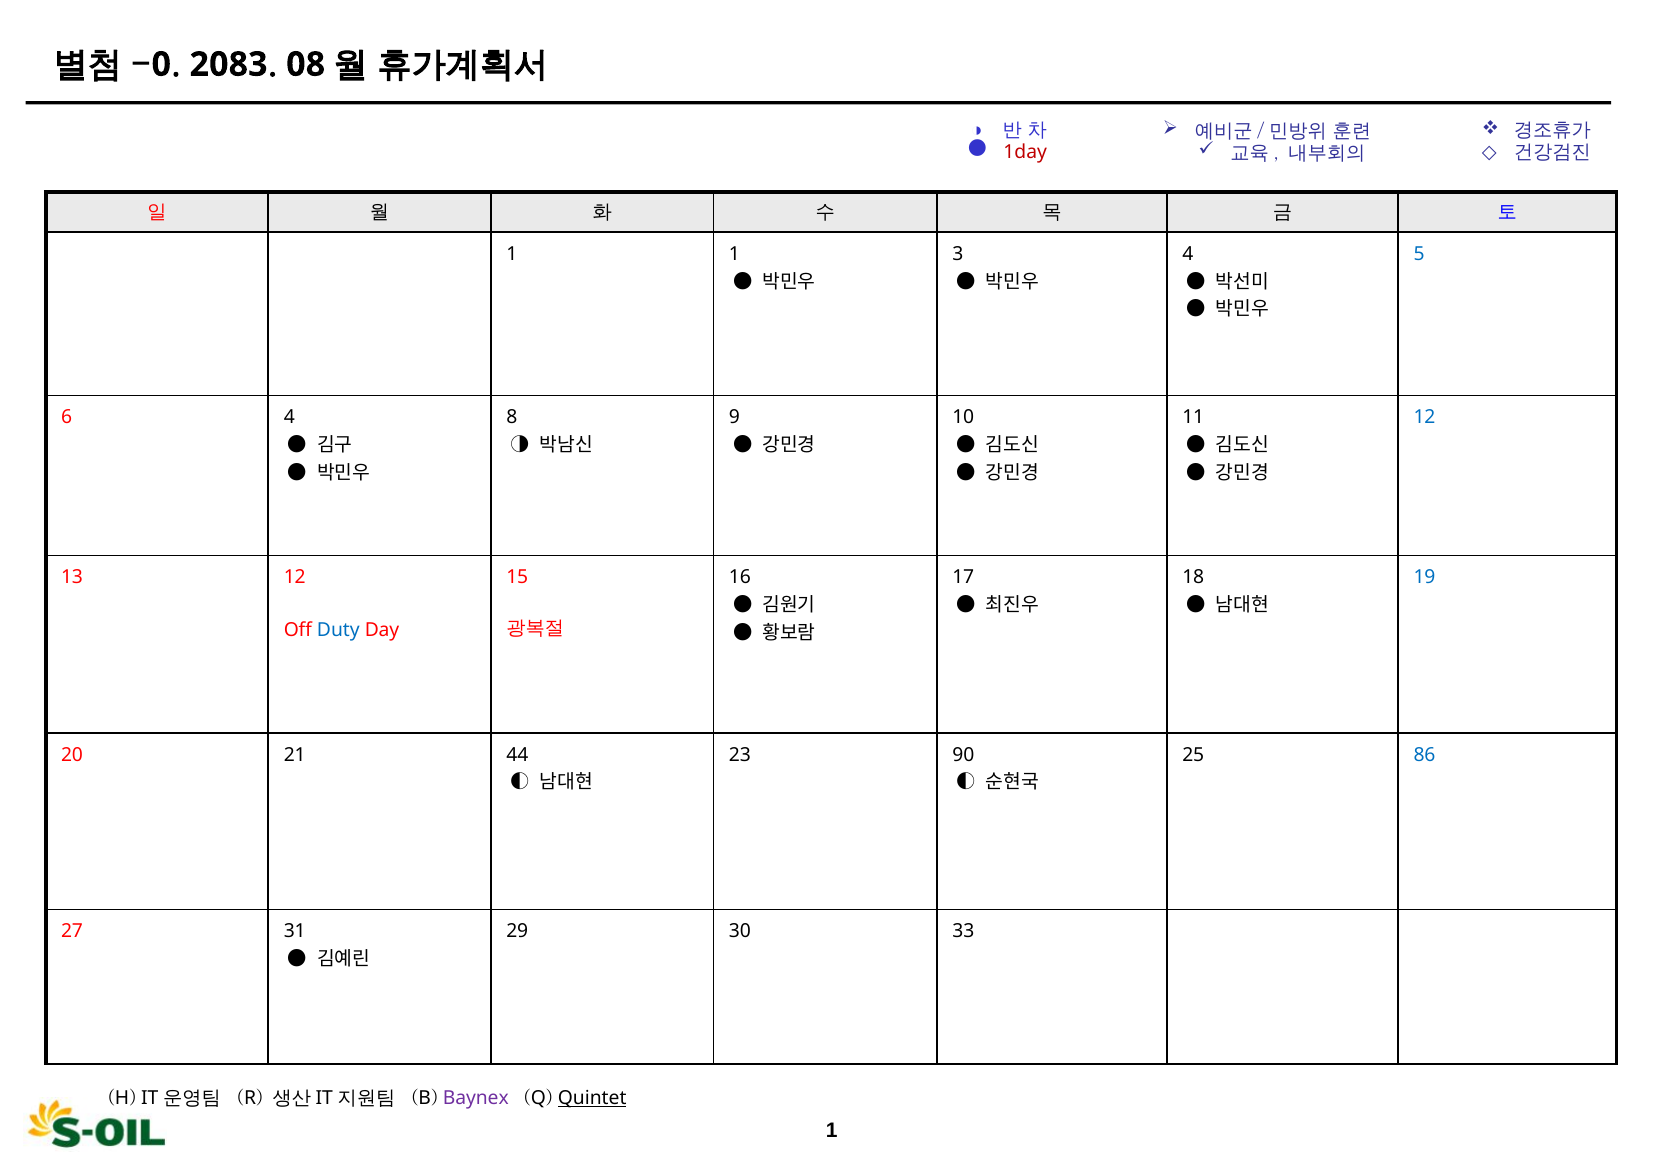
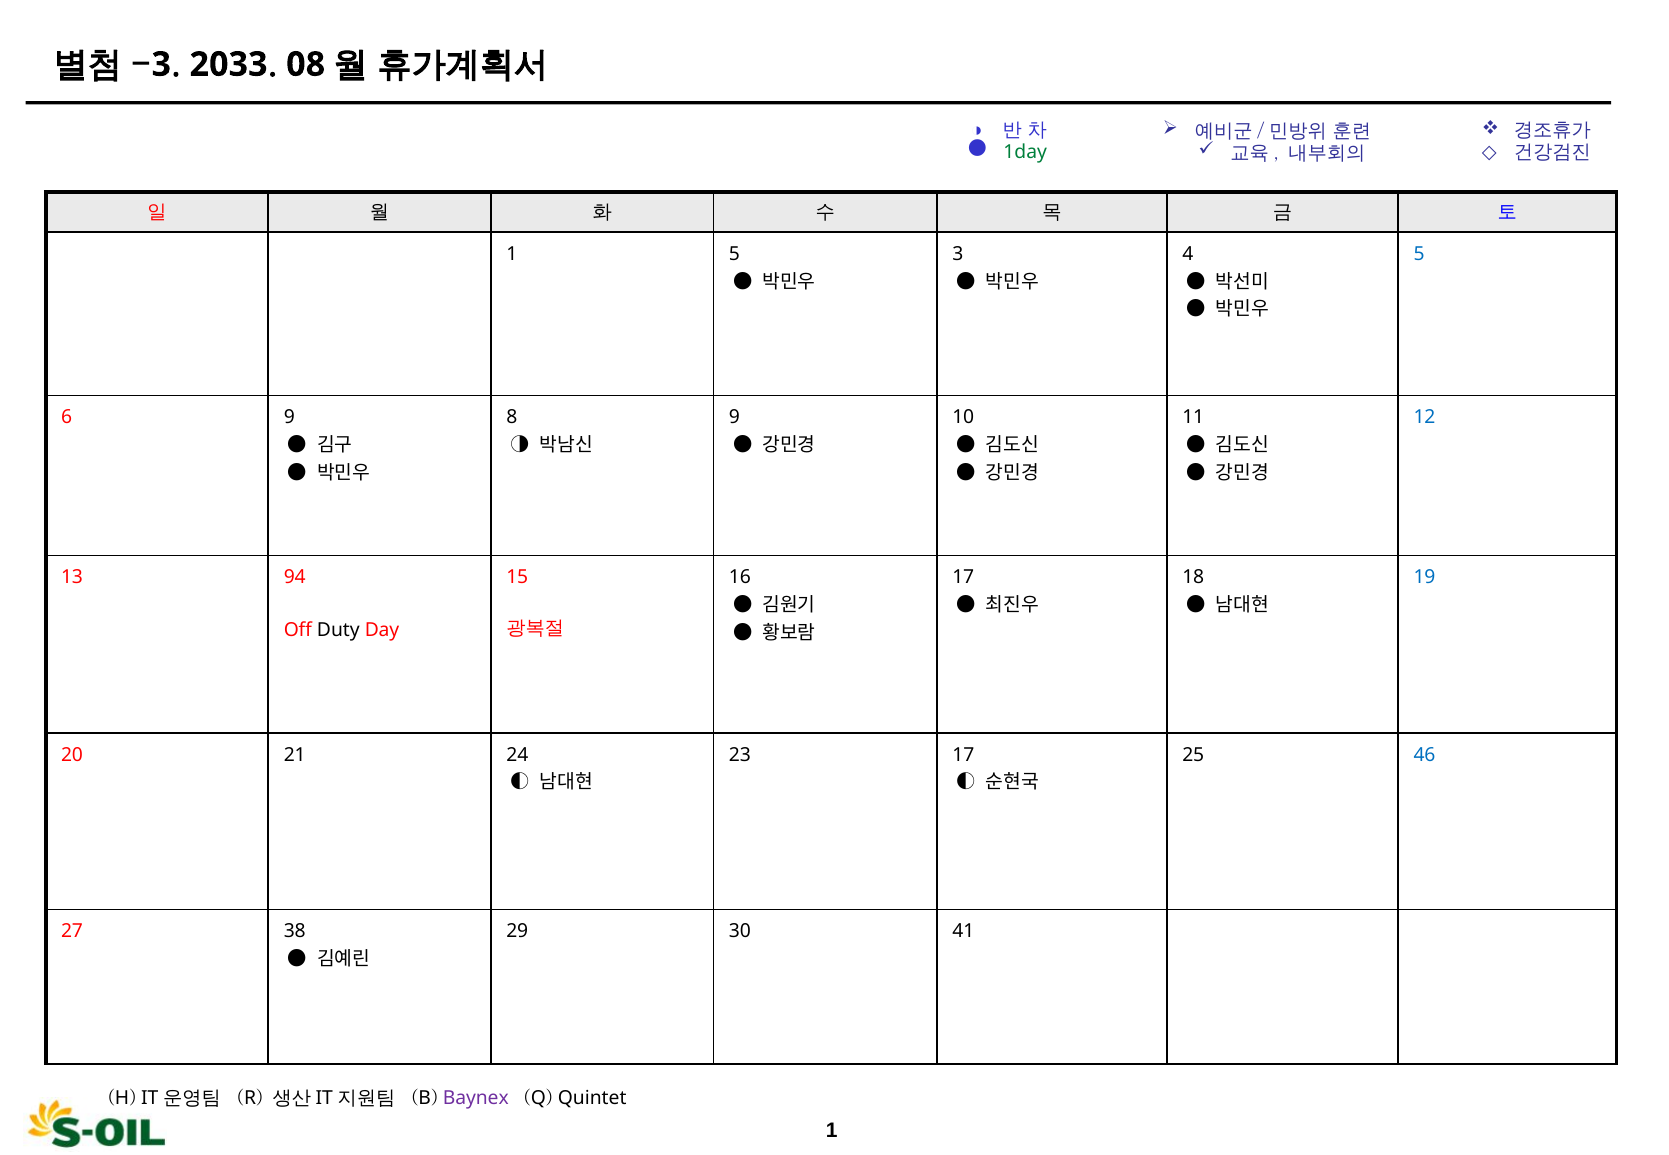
0 at (161, 65): 0 -> 3
2083: 2083 -> 2033
1day colour: red -> green
1 1: 1 -> 5
6 4: 4 -> 9
13 12: 12 -> 94
Duty colour: blue -> black
44: 44 -> 24
23 90: 90 -> 17
86: 86 -> 46
31: 31 -> 38
33: 33 -> 41
Quintet underline: present -> none
